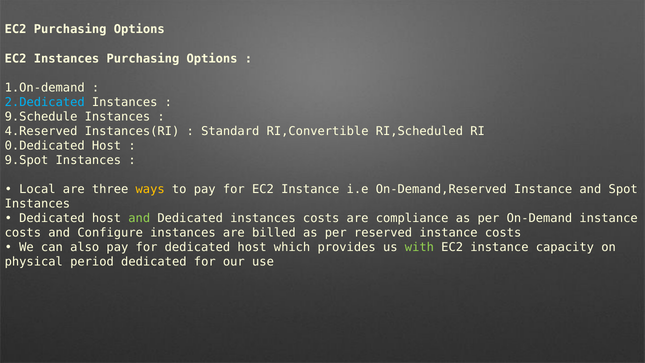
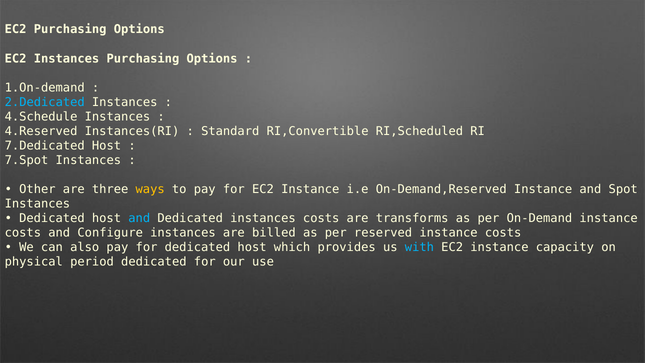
9.Schedule: 9.Schedule -> 4.Schedule
0.Dedicated: 0.Dedicated -> 7.Dedicated
9.Spot: 9.Spot -> 7.Spot
Local: Local -> Other
and at (139, 218) colour: light green -> light blue
compliance: compliance -> transforms
with colour: light green -> light blue
